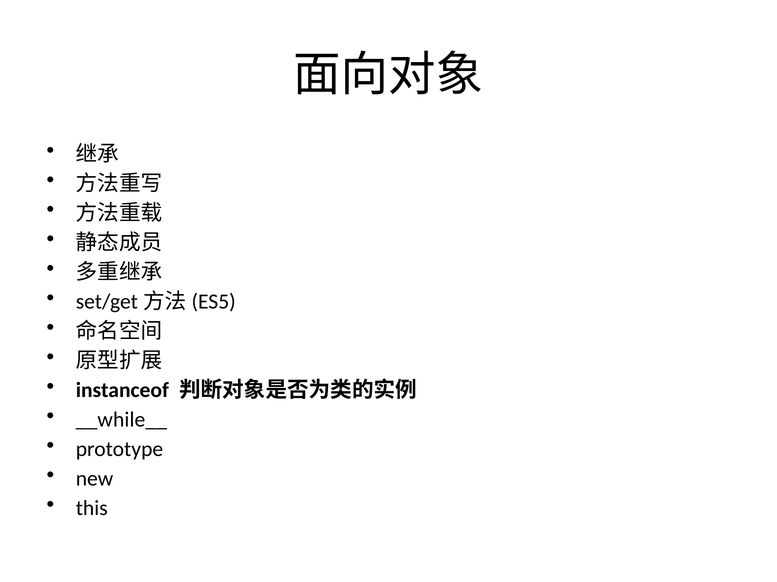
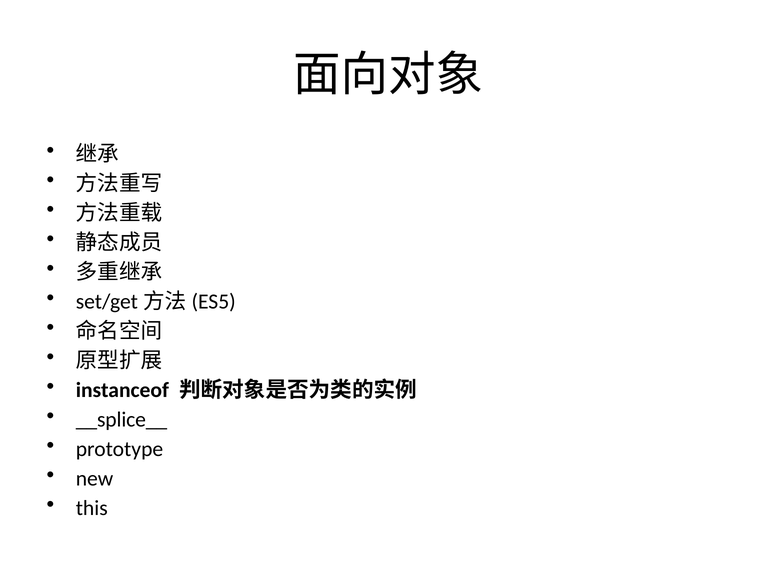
__while__: __while__ -> __splice__
